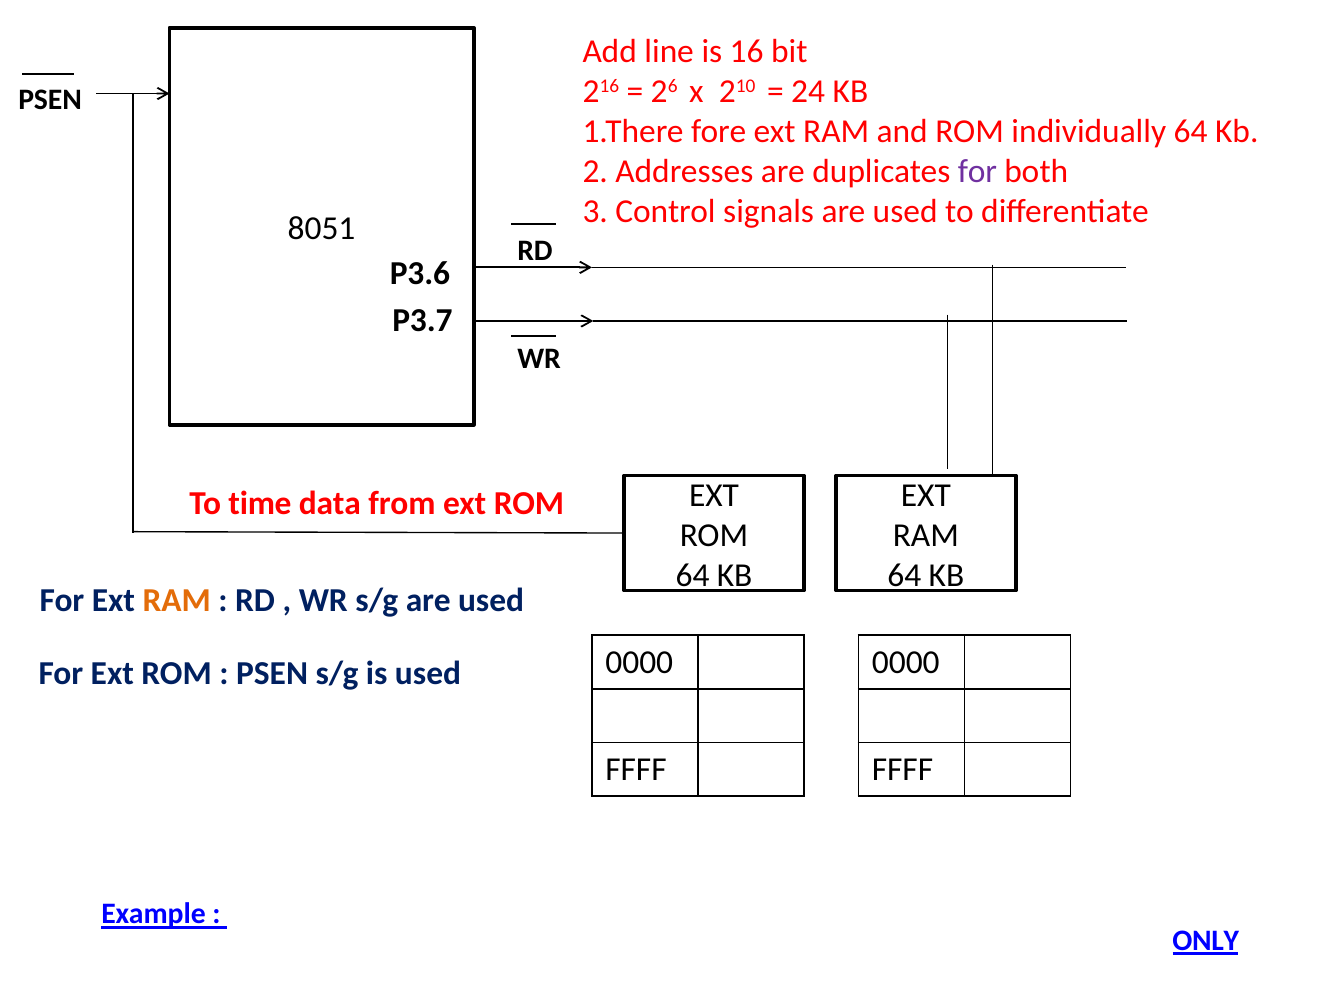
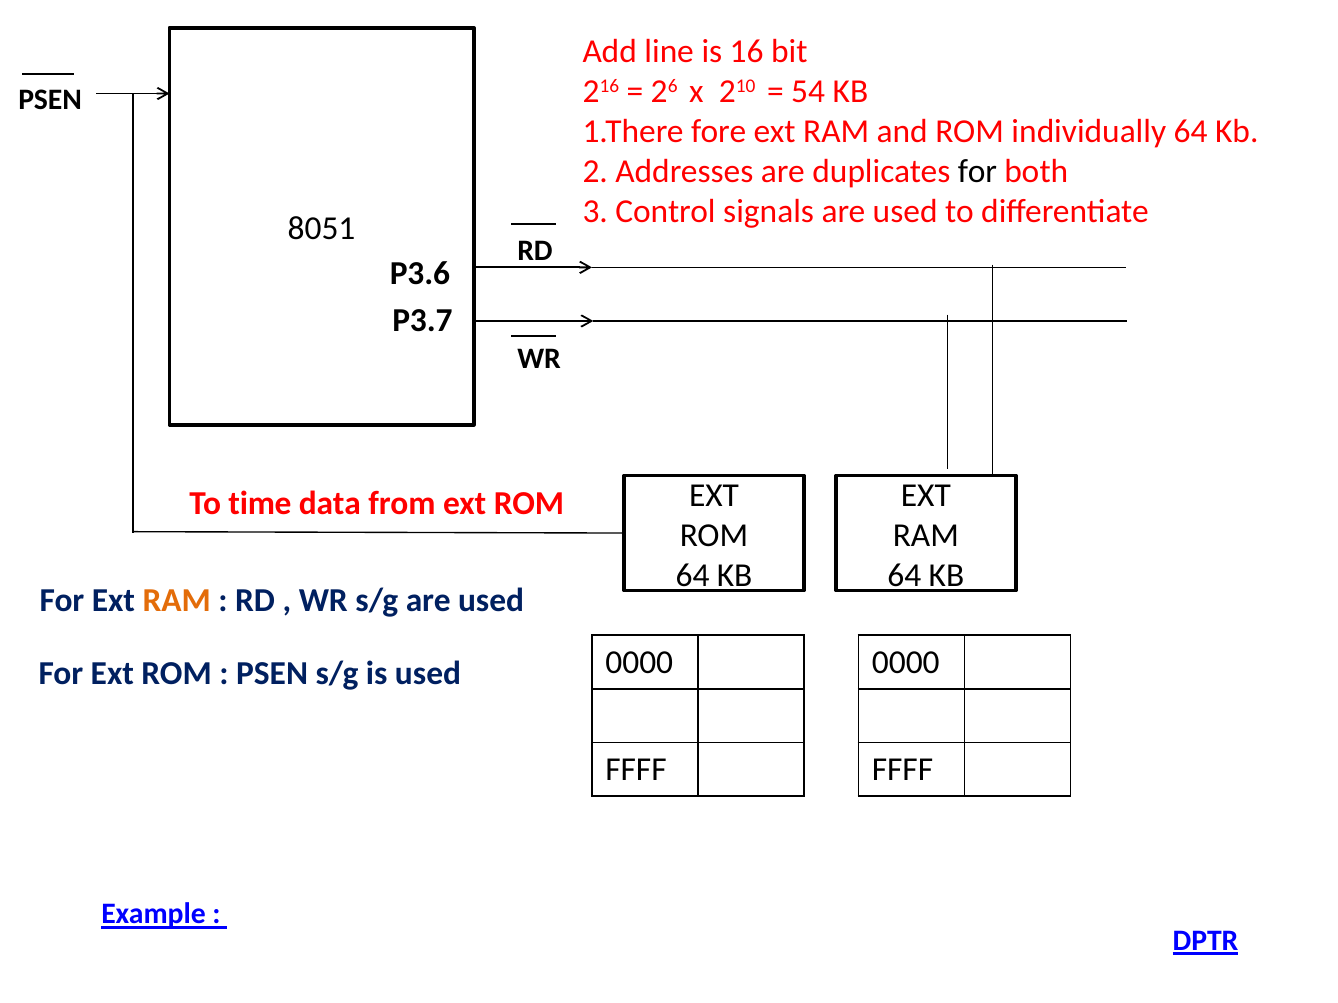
24: 24 -> 54
for at (977, 172) colour: purple -> black
ONLY: ONLY -> DPTR
